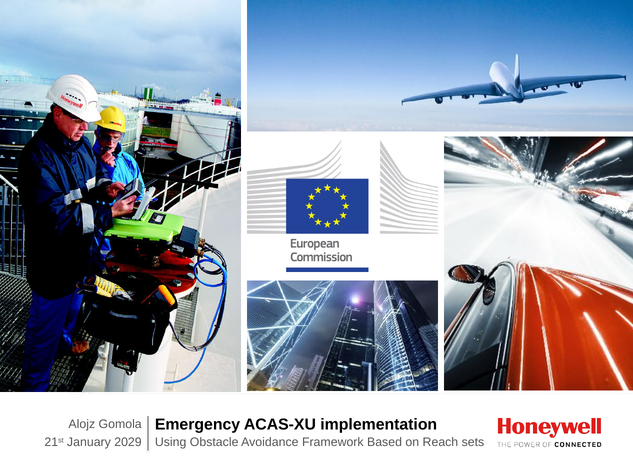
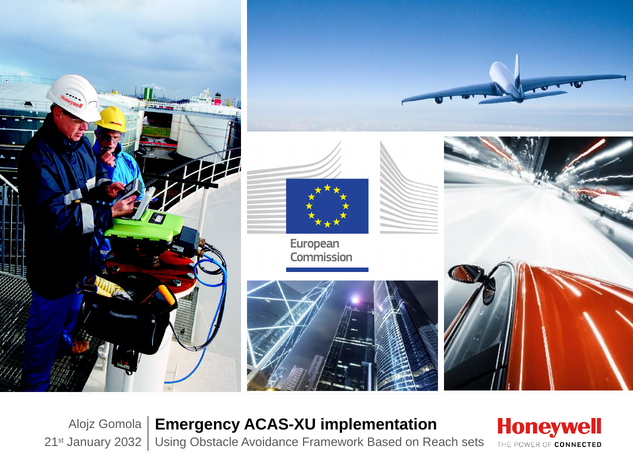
2029: 2029 -> 2032
